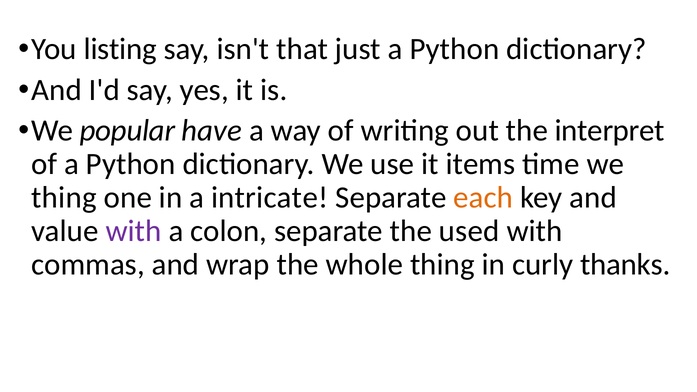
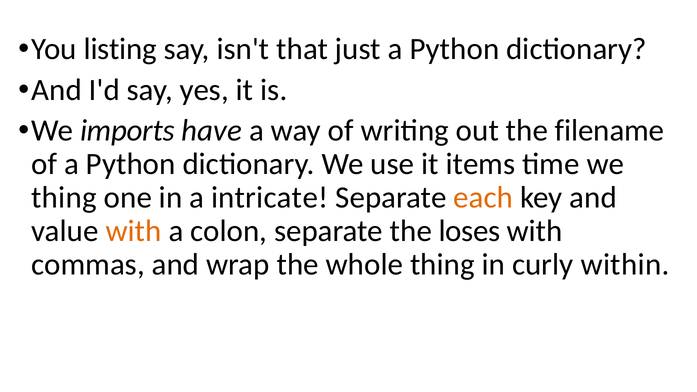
popular: popular -> imports
interpret: interpret -> filename
with at (134, 231) colour: purple -> orange
used: used -> loses
thanks: thanks -> within
